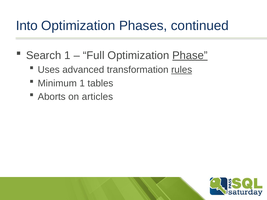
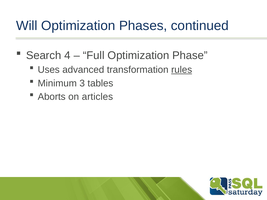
Into: Into -> Will
Search 1: 1 -> 4
Phase underline: present -> none
Minimum 1: 1 -> 3
